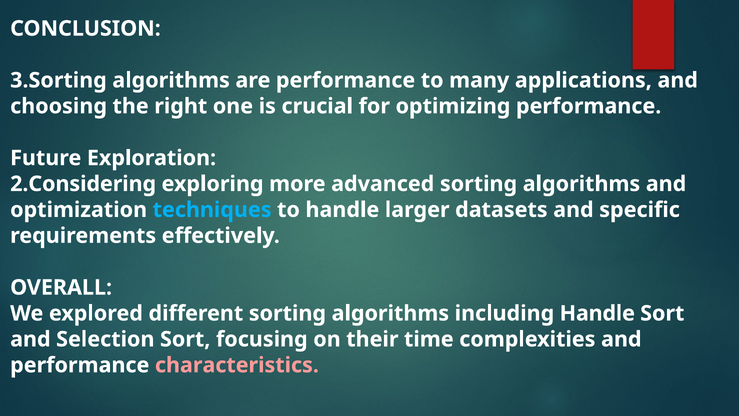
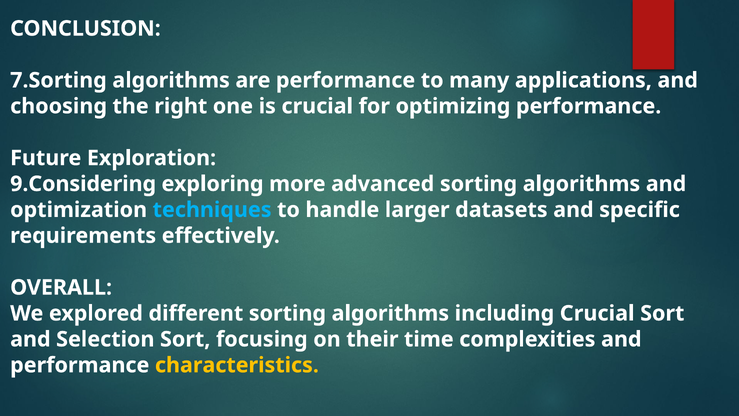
3.Sorting: 3.Sorting -> 7.Sorting
2.Considering: 2.Considering -> 9.Considering
including Handle: Handle -> Crucial
characteristics colour: pink -> yellow
